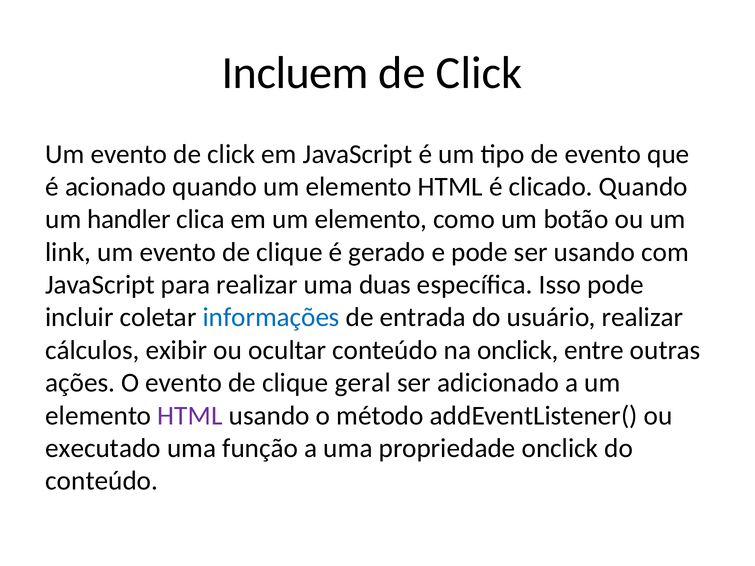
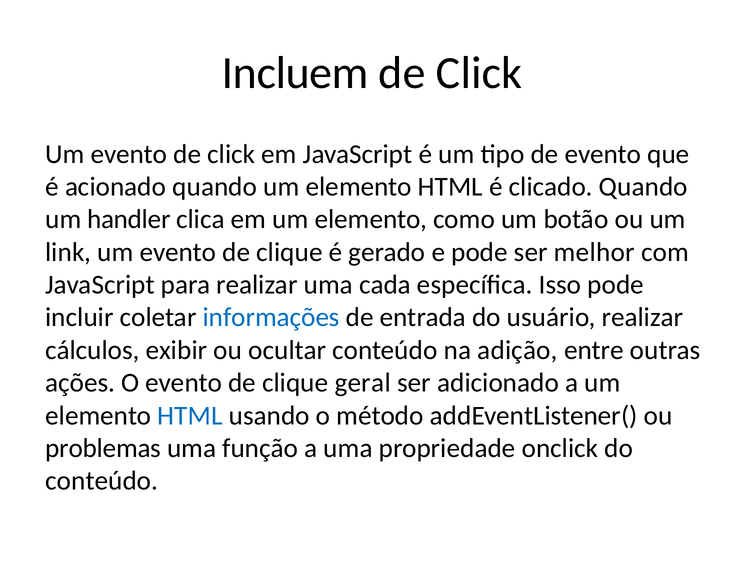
ser usando: usando -> melhor
duas: duas -> cada
na onclick: onclick -> adição
HTML at (190, 416) colour: purple -> blue
executado: executado -> problemas
